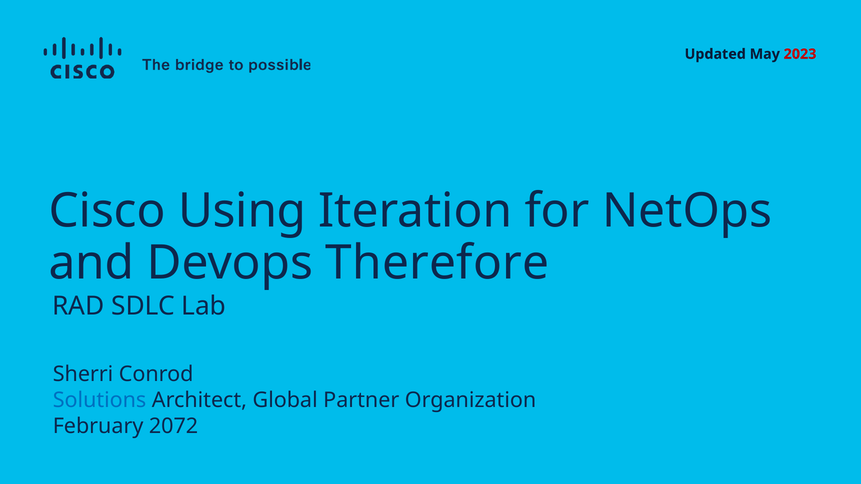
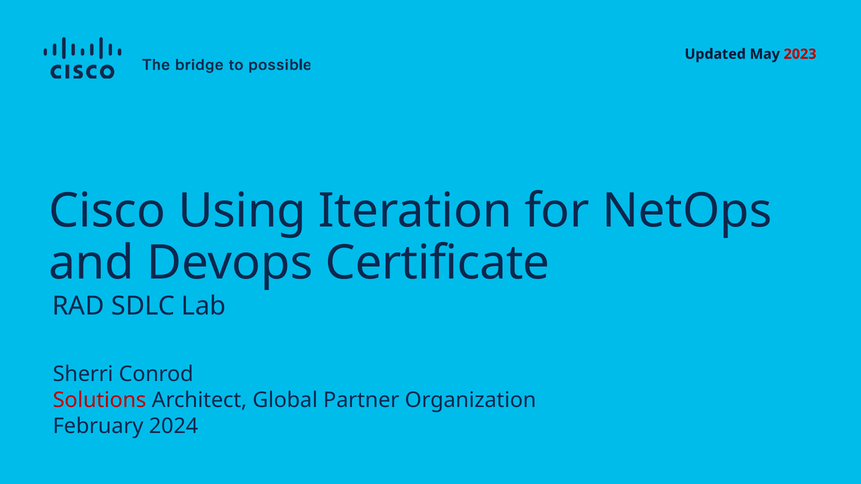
Therefore: Therefore -> Certificate
Solutions colour: blue -> red
2072: 2072 -> 2024
